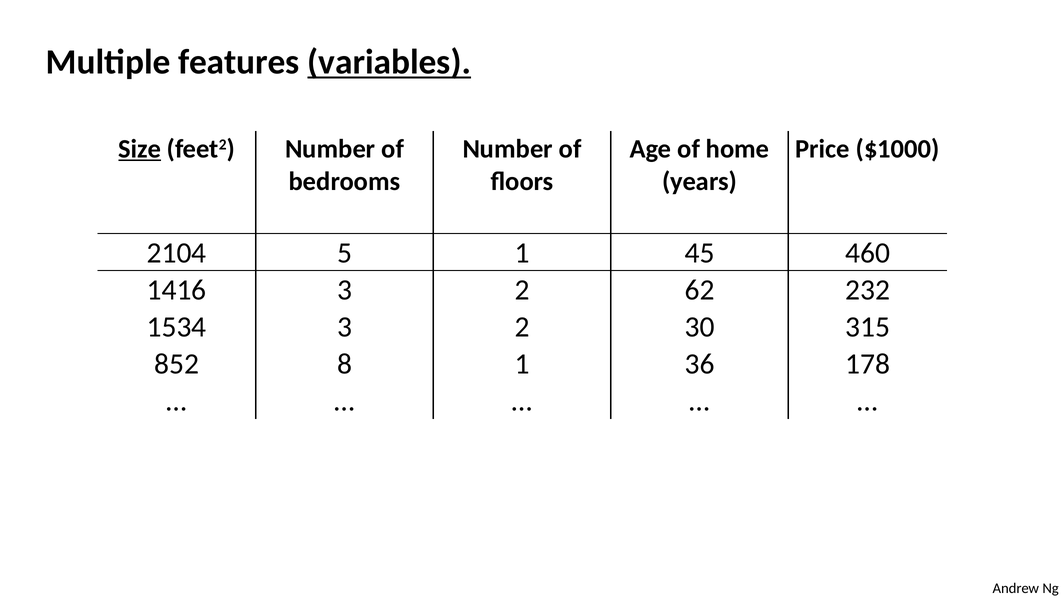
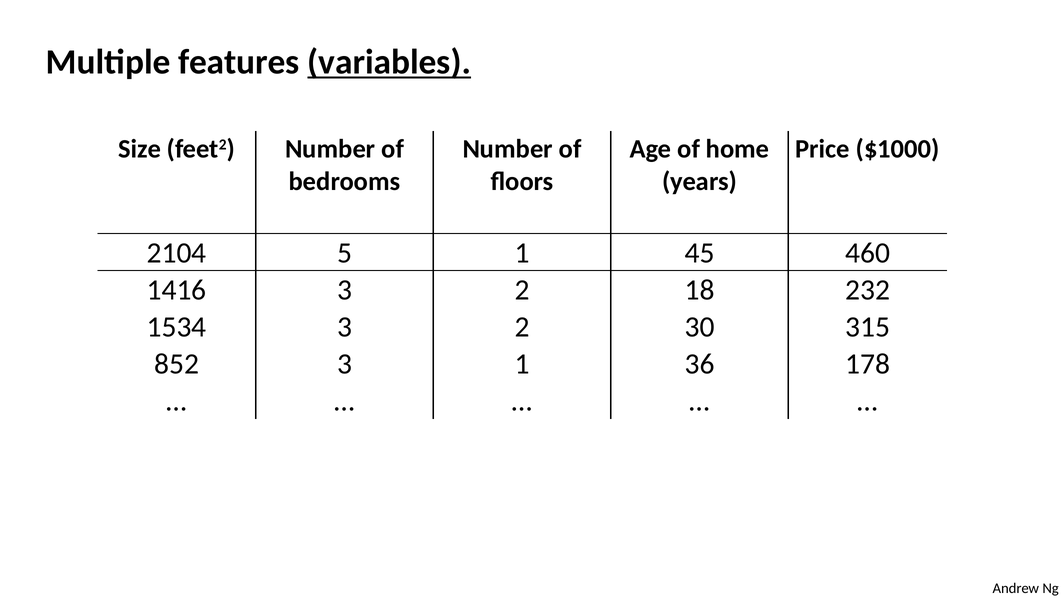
Size underline: present -> none
62: 62 -> 18
852 8: 8 -> 3
